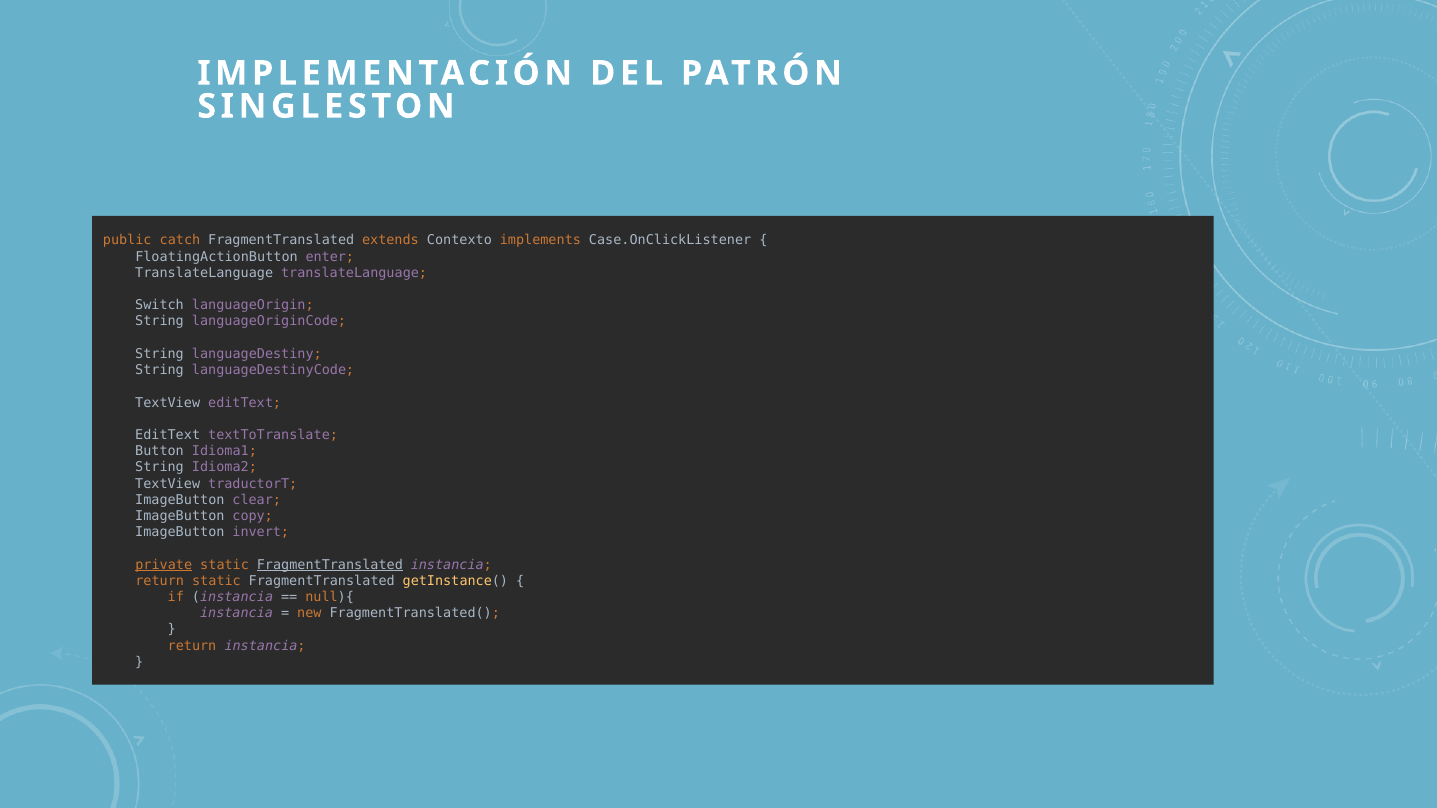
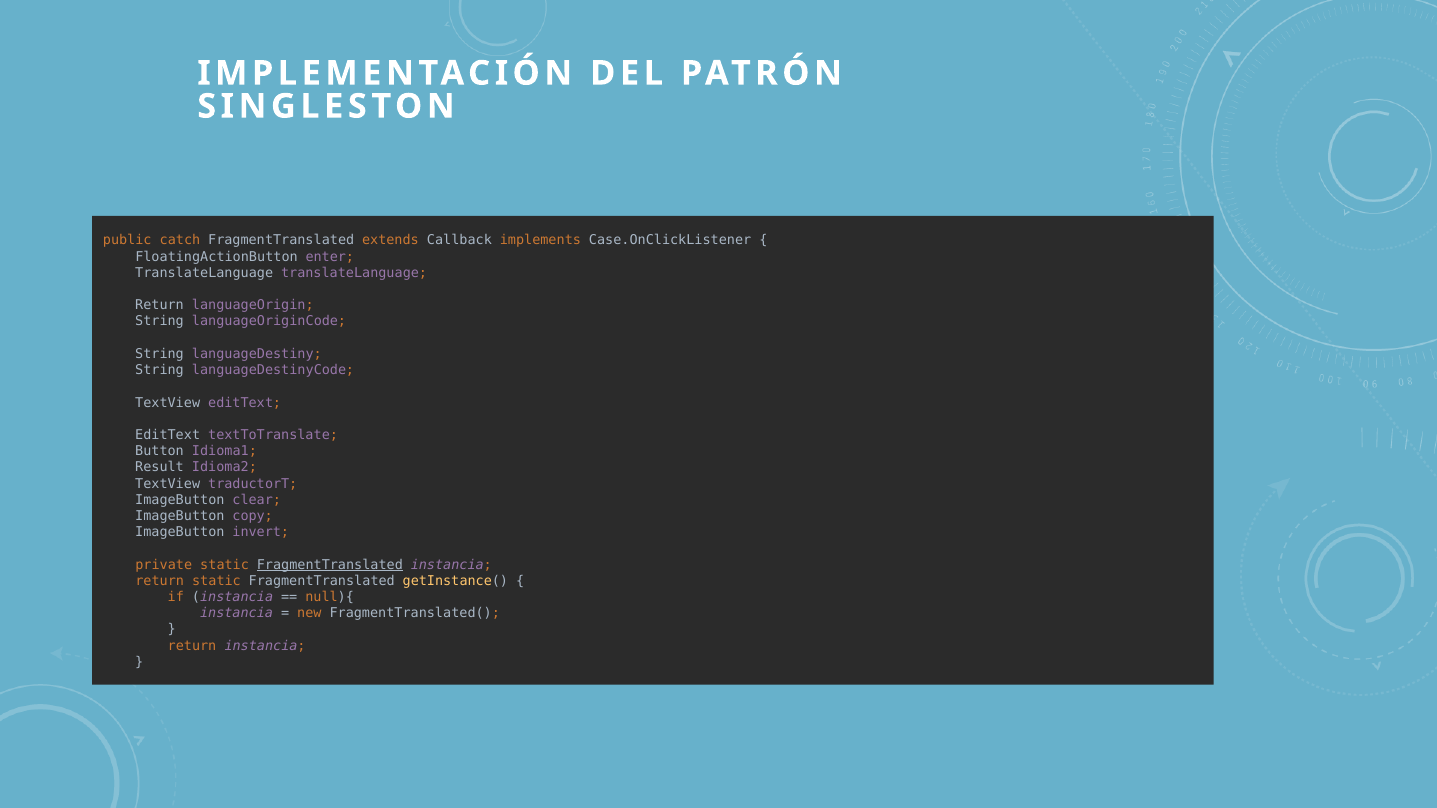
Contexto: Contexto -> Callback
Switch at (160, 305): Switch -> Return
String at (160, 468): String -> Result
private underline: present -> none
